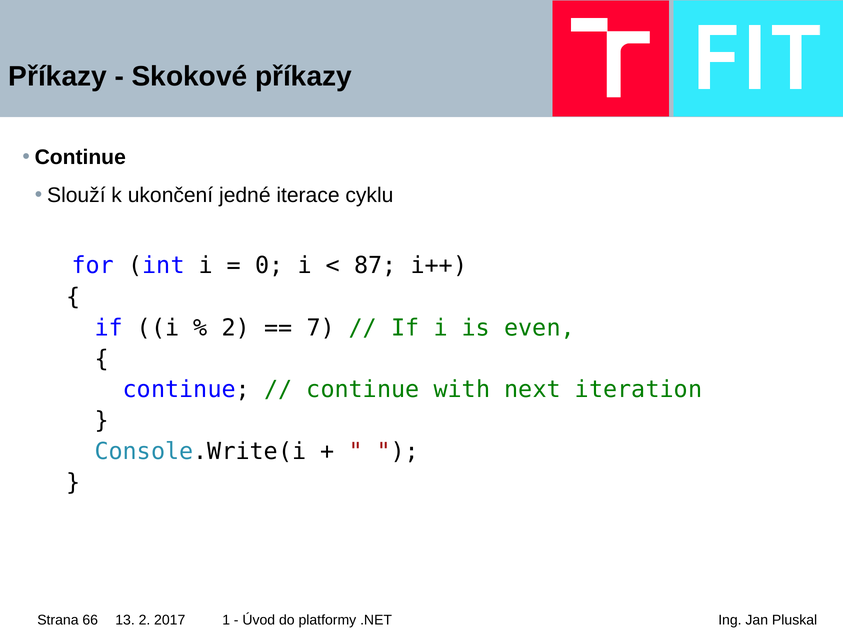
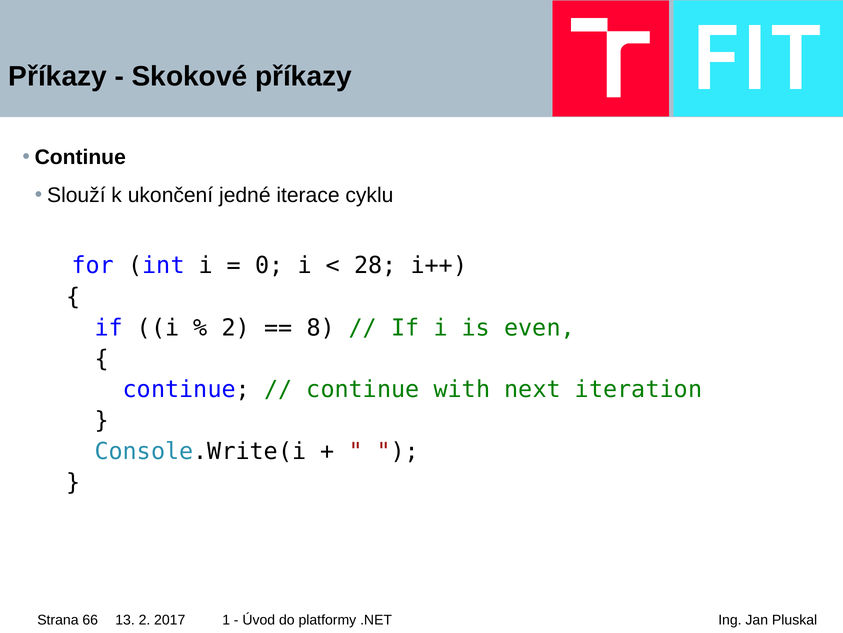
87: 87 -> 28
7: 7 -> 8
